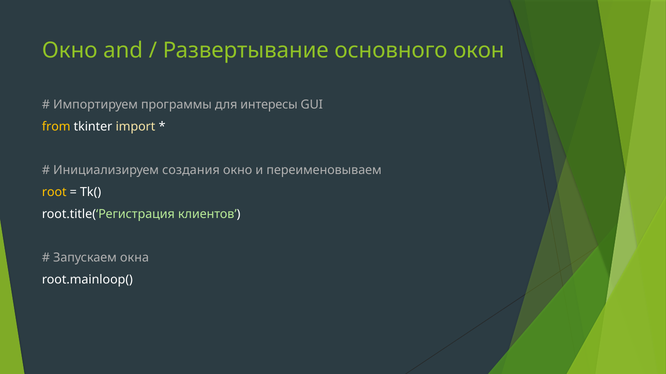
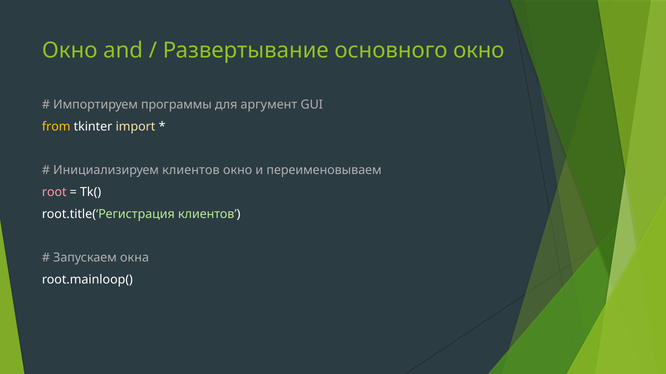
основного окон: окон -> окно
интересы: интересы -> аргумент
Инициализируем создания: создания -> клиентов
root colour: yellow -> pink
